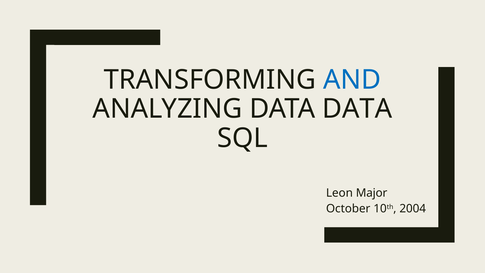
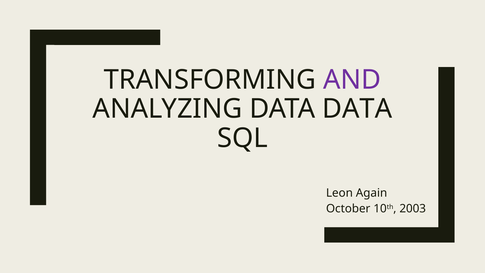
AND colour: blue -> purple
Major: Major -> Again
2004: 2004 -> 2003
